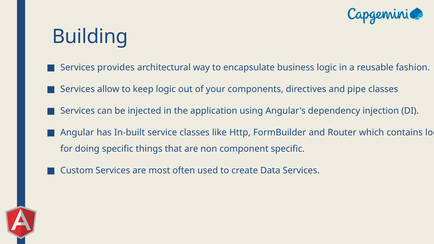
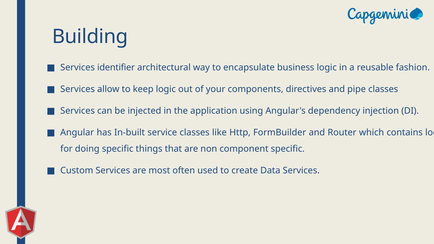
provides: provides -> identifier
